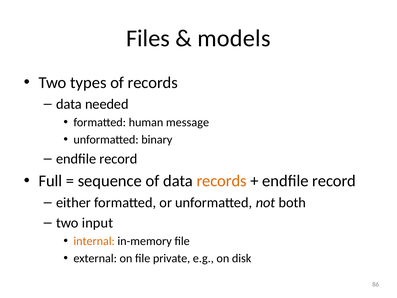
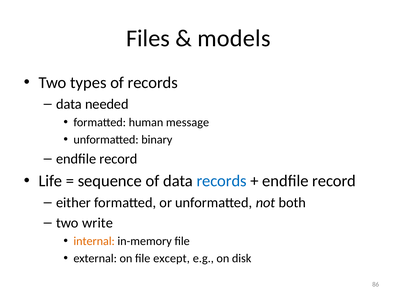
Full: Full -> Life
records at (222, 181) colour: orange -> blue
input: input -> write
private: private -> except
